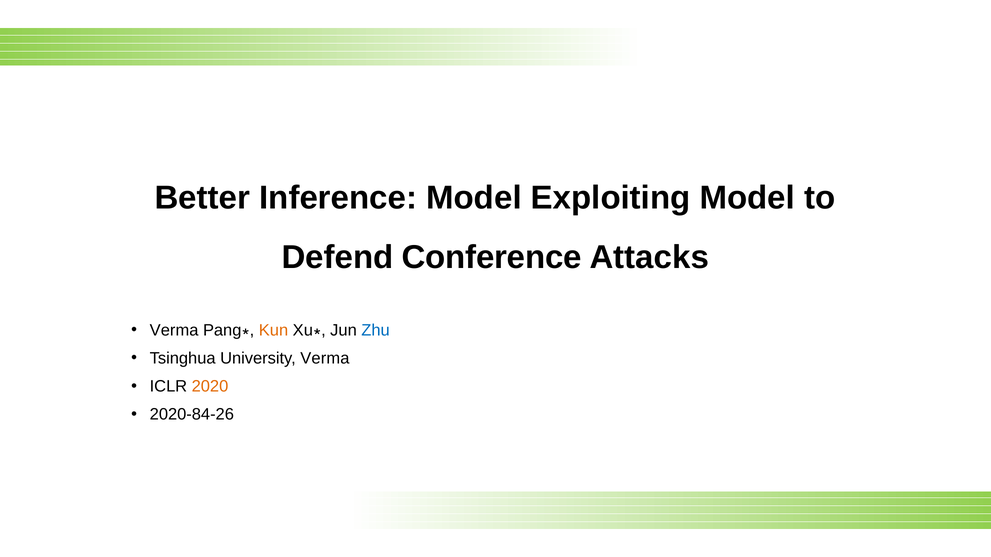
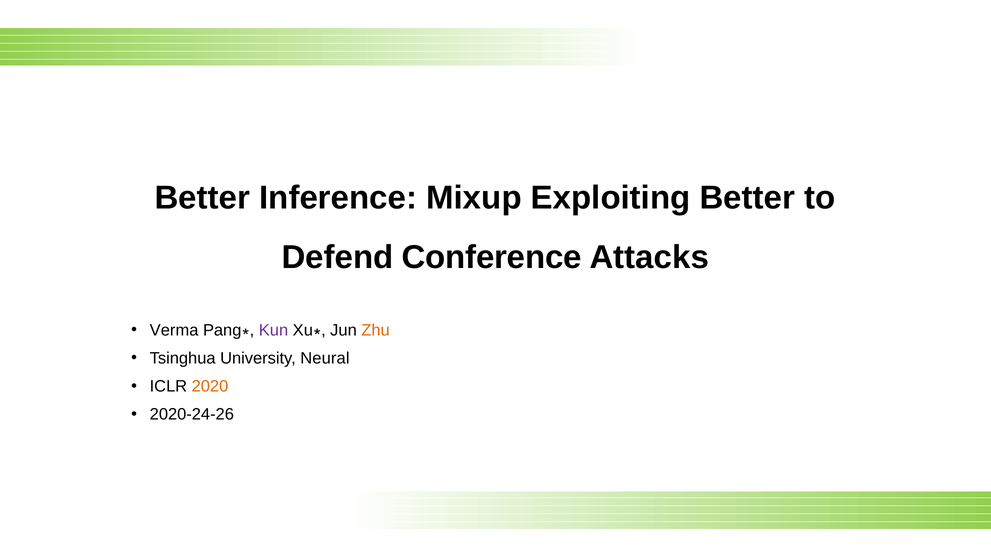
Inference Model: Model -> Mixup
Exploiting Model: Model -> Better
Kun colour: orange -> purple
Zhu colour: blue -> orange
University Verma: Verma -> Neural
2020-84-26: 2020-84-26 -> 2020-24-26
